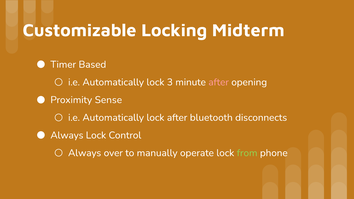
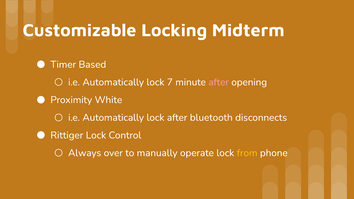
3: 3 -> 7
Sense: Sense -> White
Always at (67, 135): Always -> Rittiger
from colour: light green -> yellow
